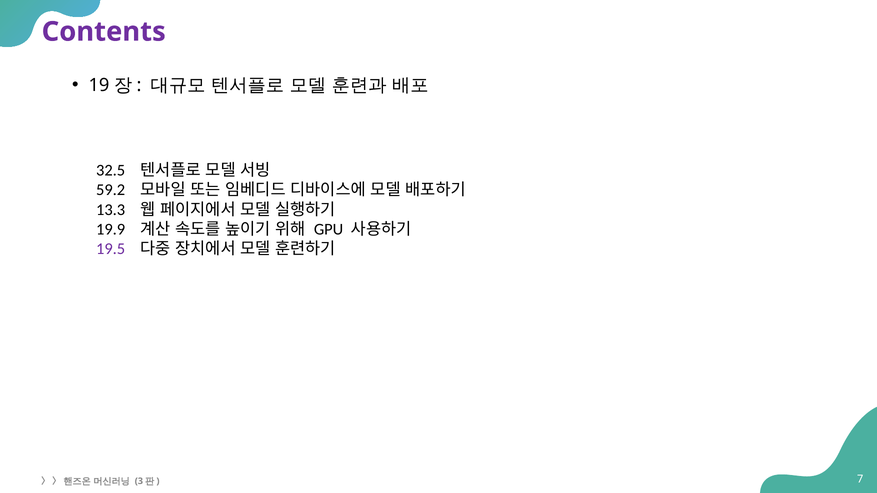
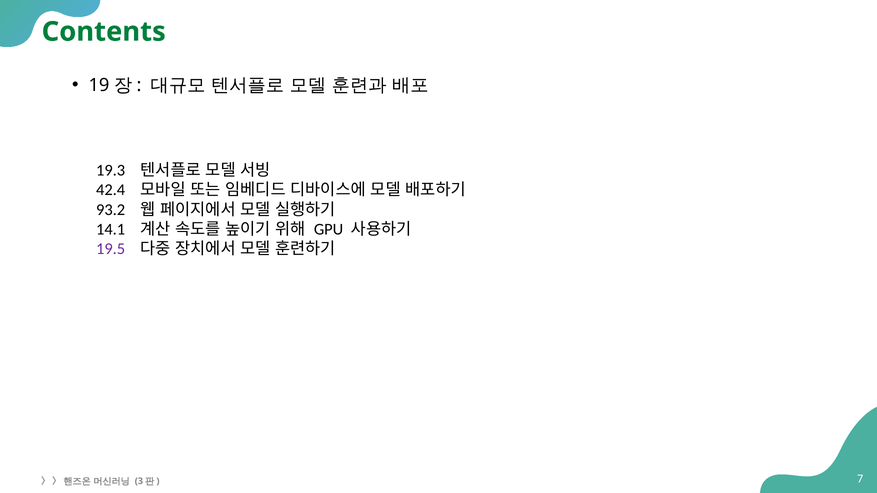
Contents colour: purple -> green
32.5: 32.5 -> 19.3
59.2: 59.2 -> 42.4
13.3: 13.3 -> 93.2
19.9: 19.9 -> 14.1
